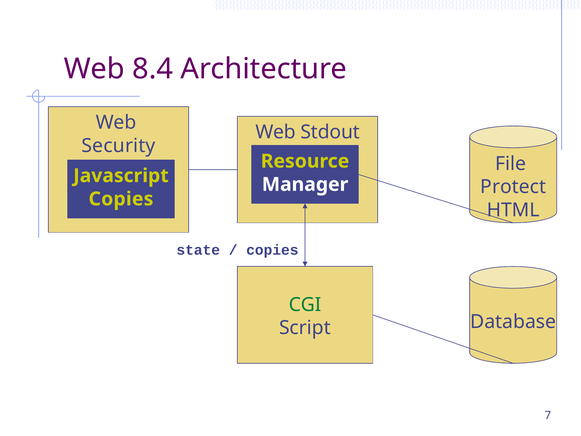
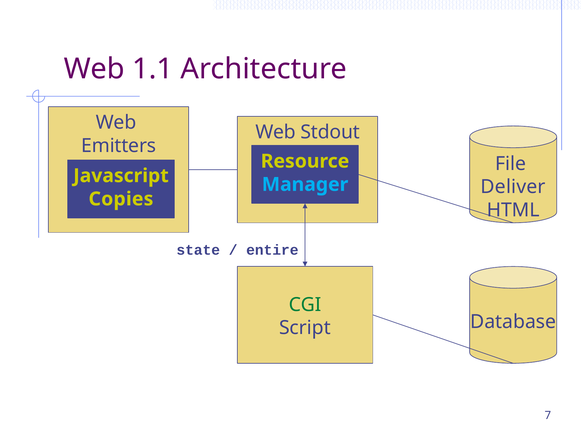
8.4: 8.4 -> 1.1
Security: Security -> Emitters
Manager colour: white -> light blue
Protect: Protect -> Deliver
copies at (272, 250): copies -> entire
